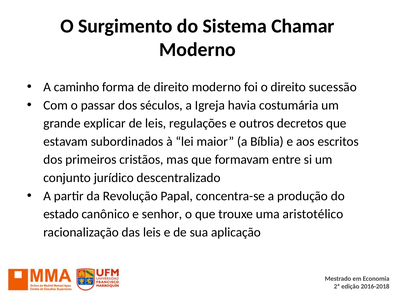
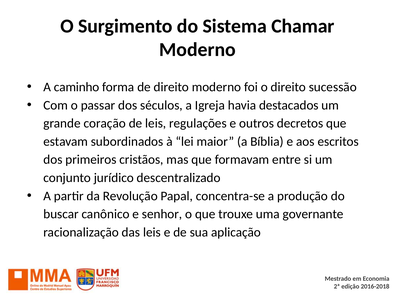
costumária: costumária -> destacados
explicar: explicar -> coração
estado: estado -> buscar
aristotélico: aristotélico -> governante
